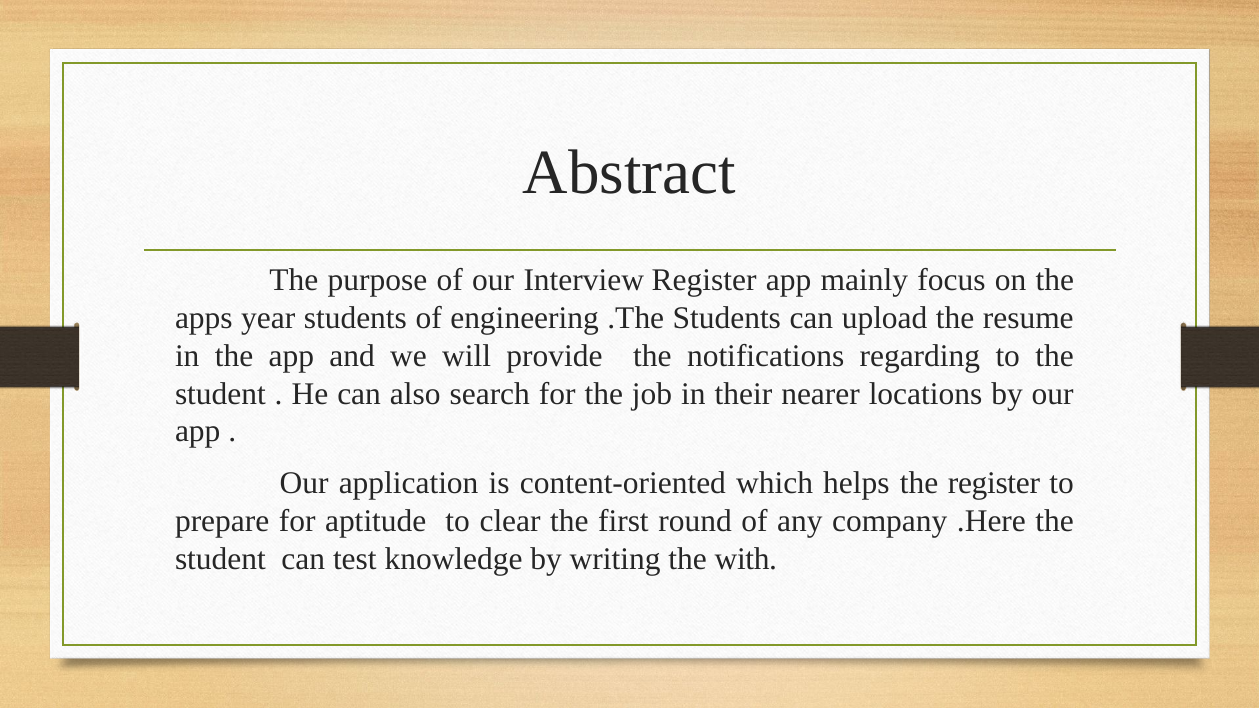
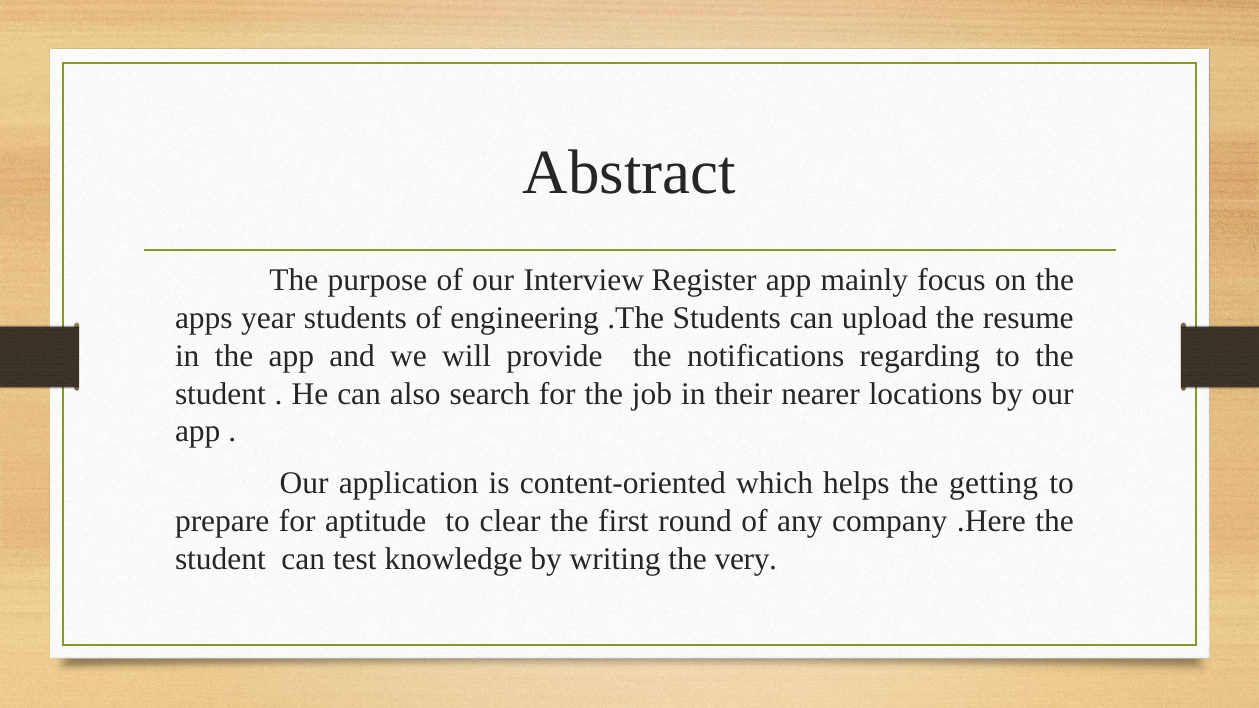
the register: register -> getting
with: with -> very
